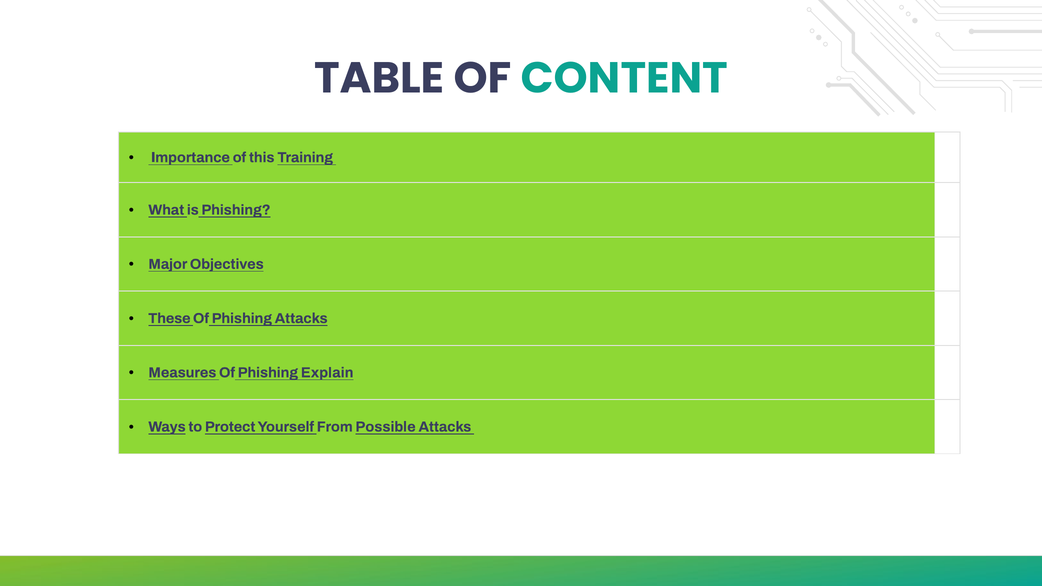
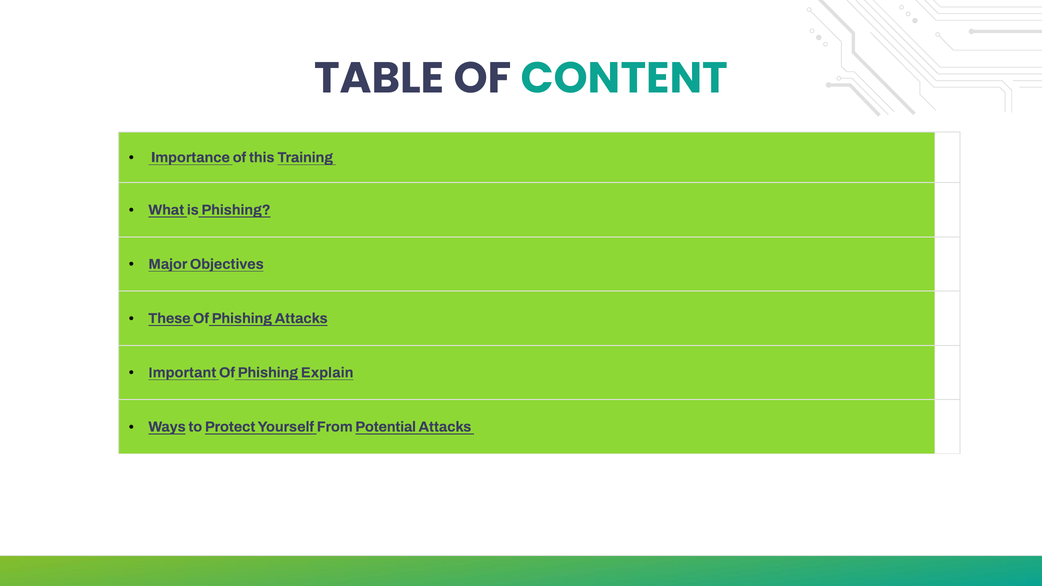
Measures: Measures -> Important
Possible: Possible -> Potential
